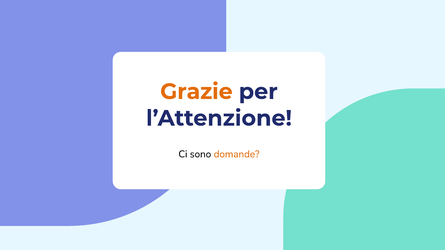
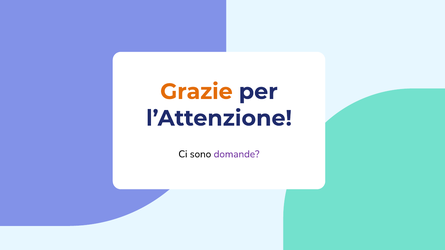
domande colour: orange -> purple
